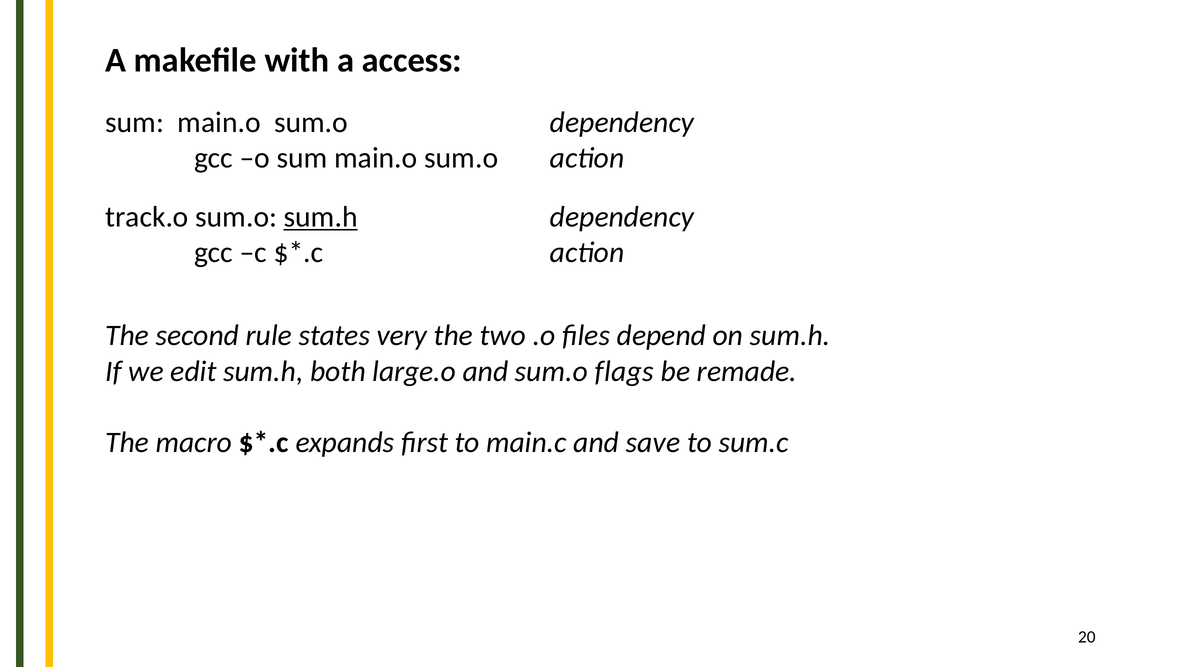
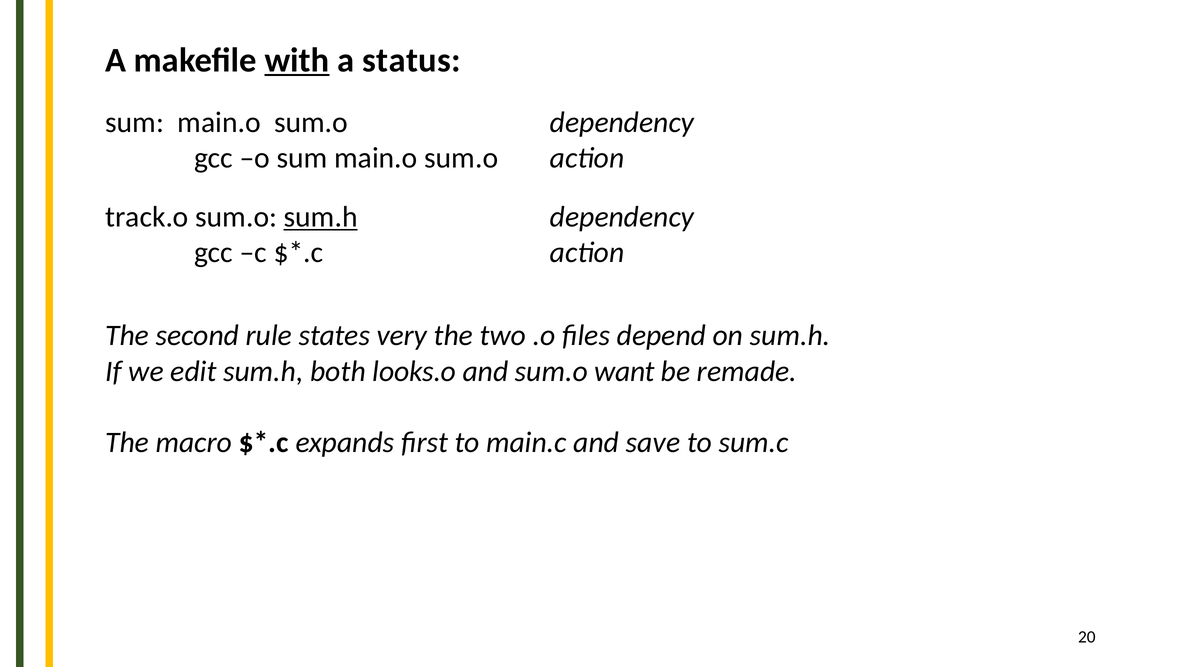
with underline: none -> present
access: access -> status
large.o: large.o -> looks.o
flags: flags -> want
